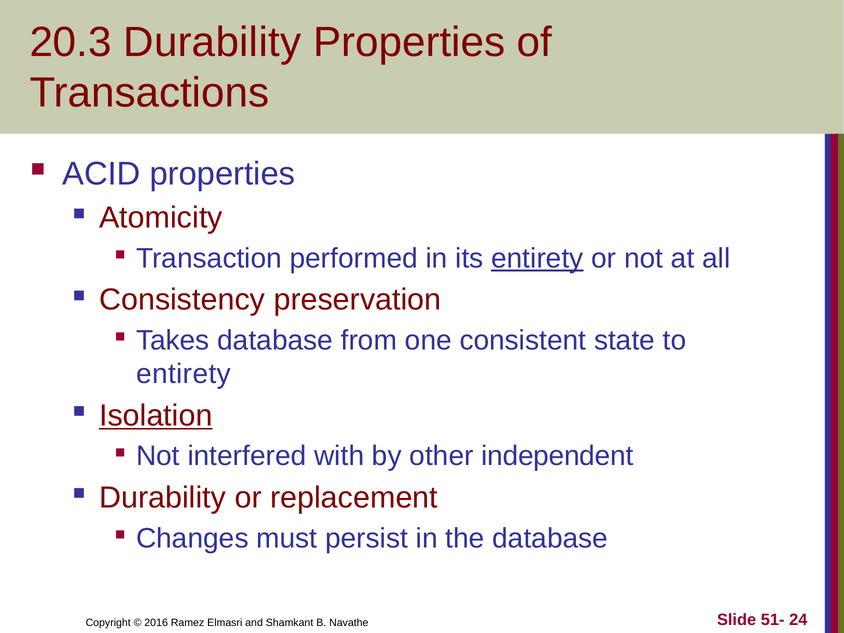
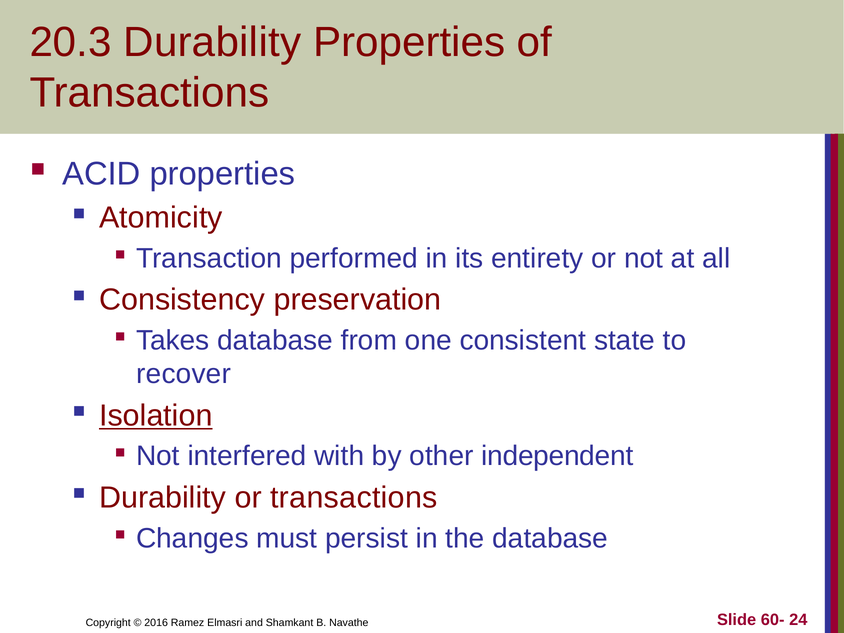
entirety at (537, 258) underline: present -> none
entirety at (184, 374): entirety -> recover
or replacement: replacement -> transactions
51-: 51- -> 60-
